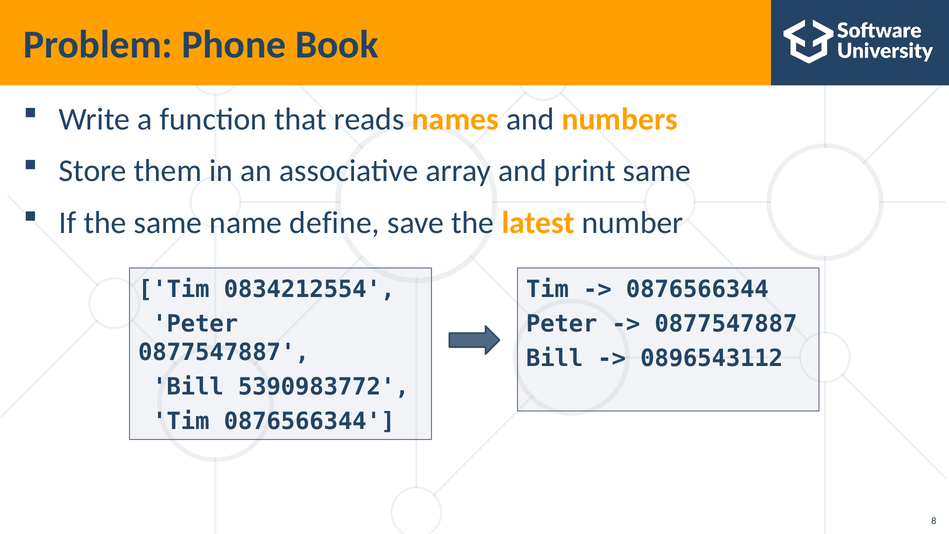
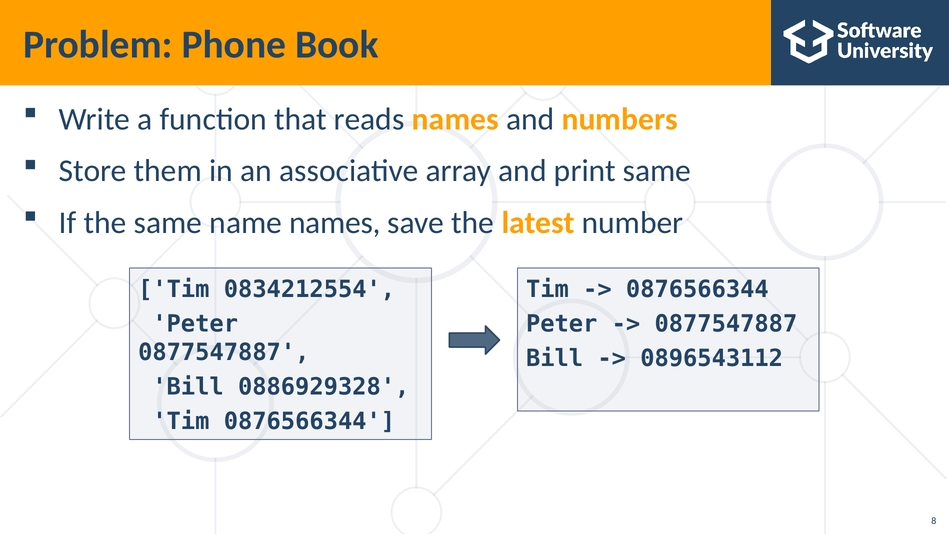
name define: define -> names
5390983772: 5390983772 -> 0886929328
